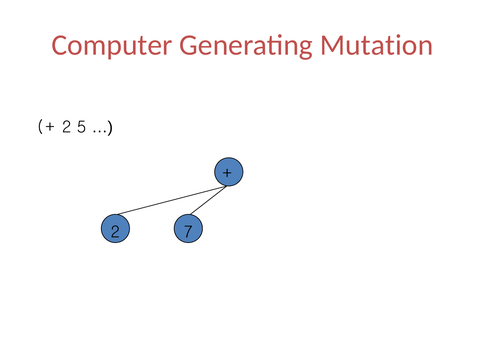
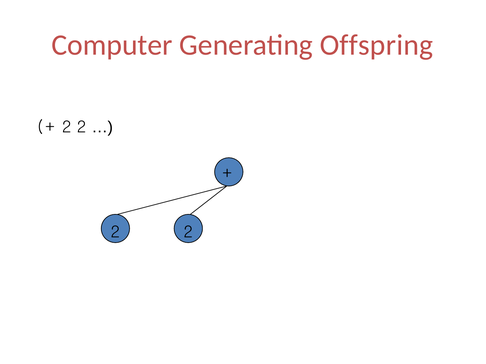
Mutation: Mutation -> Offspring
5 at (82, 127): 5 -> 2
7 at (188, 233): 7 -> 2
